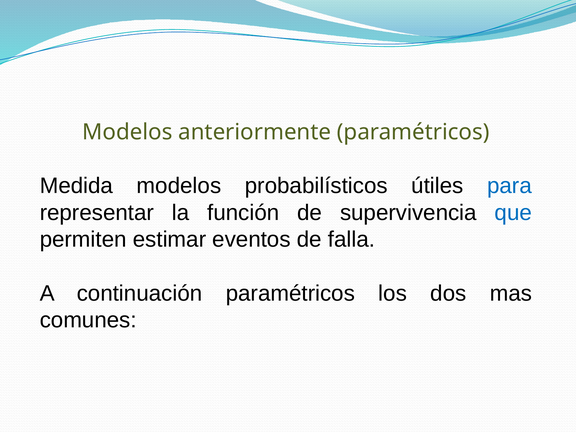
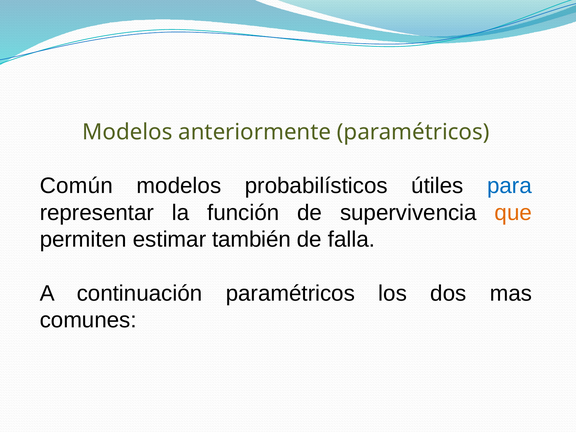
Medida: Medida -> Común
que colour: blue -> orange
eventos: eventos -> también
